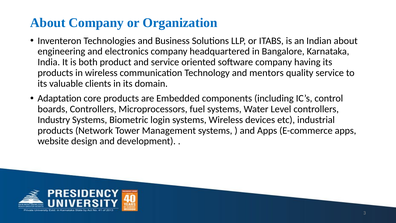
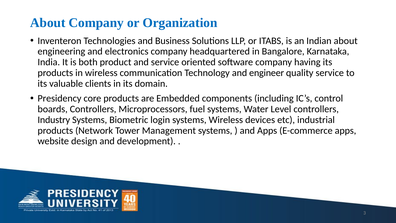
mentors: mentors -> engineer
Adaptation: Adaptation -> Presidency
